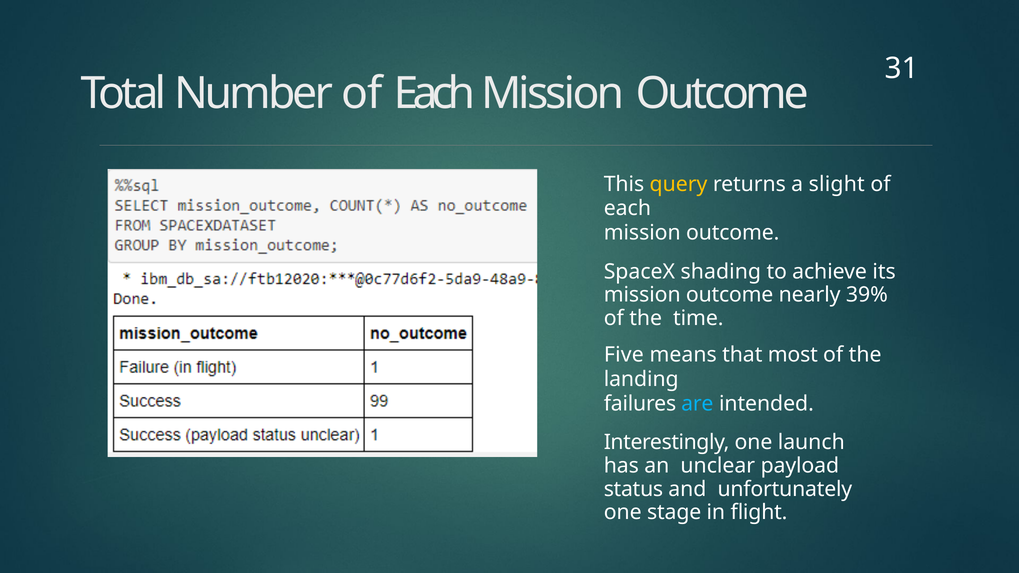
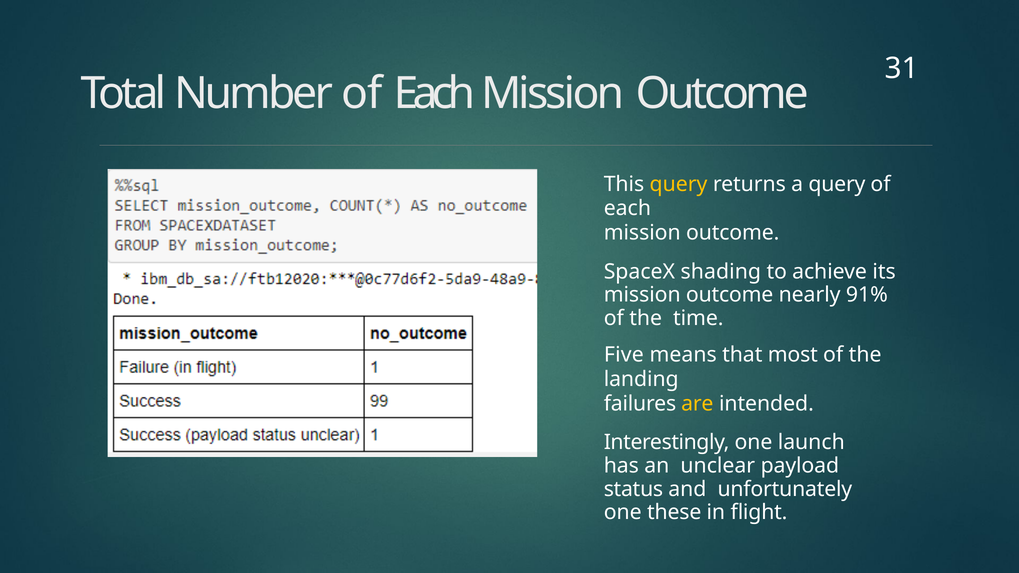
a slight: slight -> query
39%: 39% -> 91%
are colour: light blue -> yellow
stage: stage -> these
